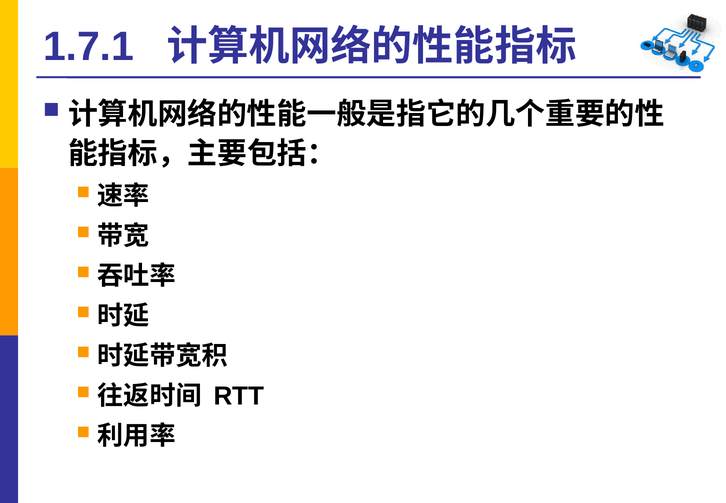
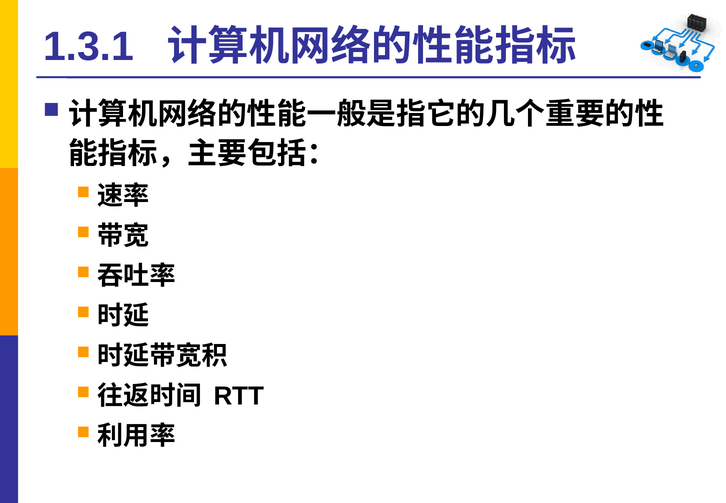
1.7.1: 1.7.1 -> 1.3.1
